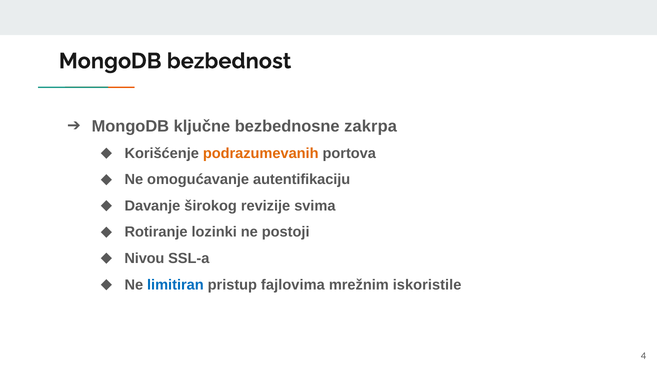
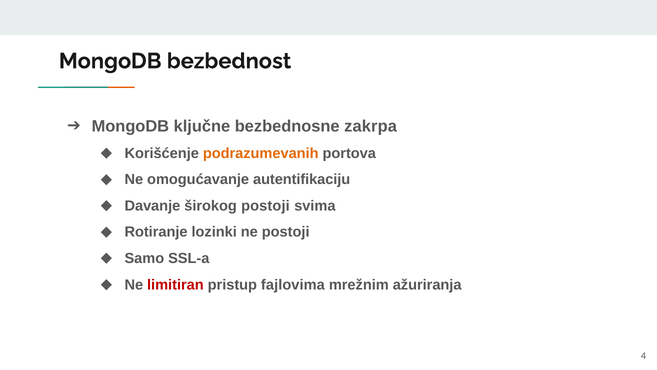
širokog revizije: revizije -> postoji
Nivou: Nivou -> Samo
limitiran colour: blue -> red
iskoristile: iskoristile -> ažuriranja
